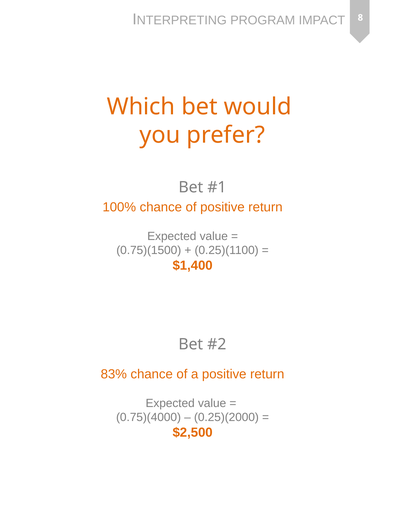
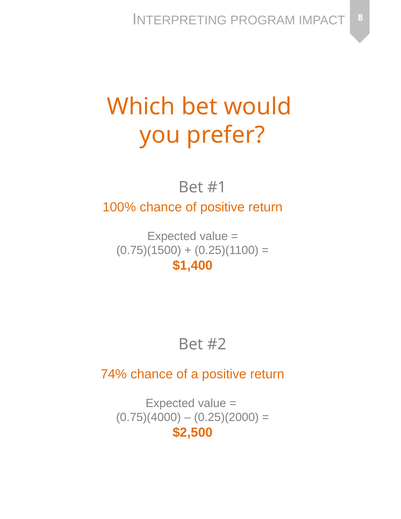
83%: 83% -> 74%
